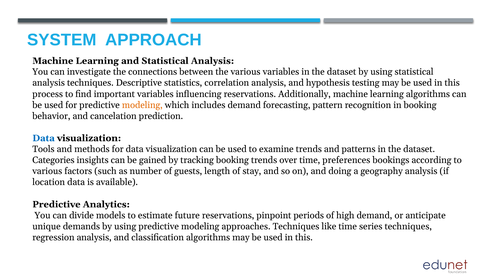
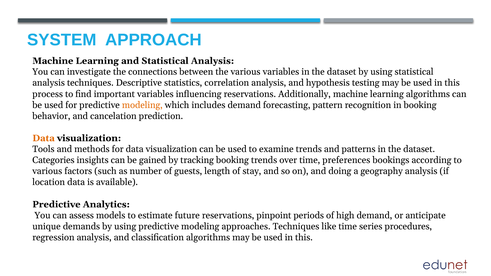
Data at (44, 138) colour: blue -> orange
divide: divide -> assess
series techniques: techniques -> procedures
